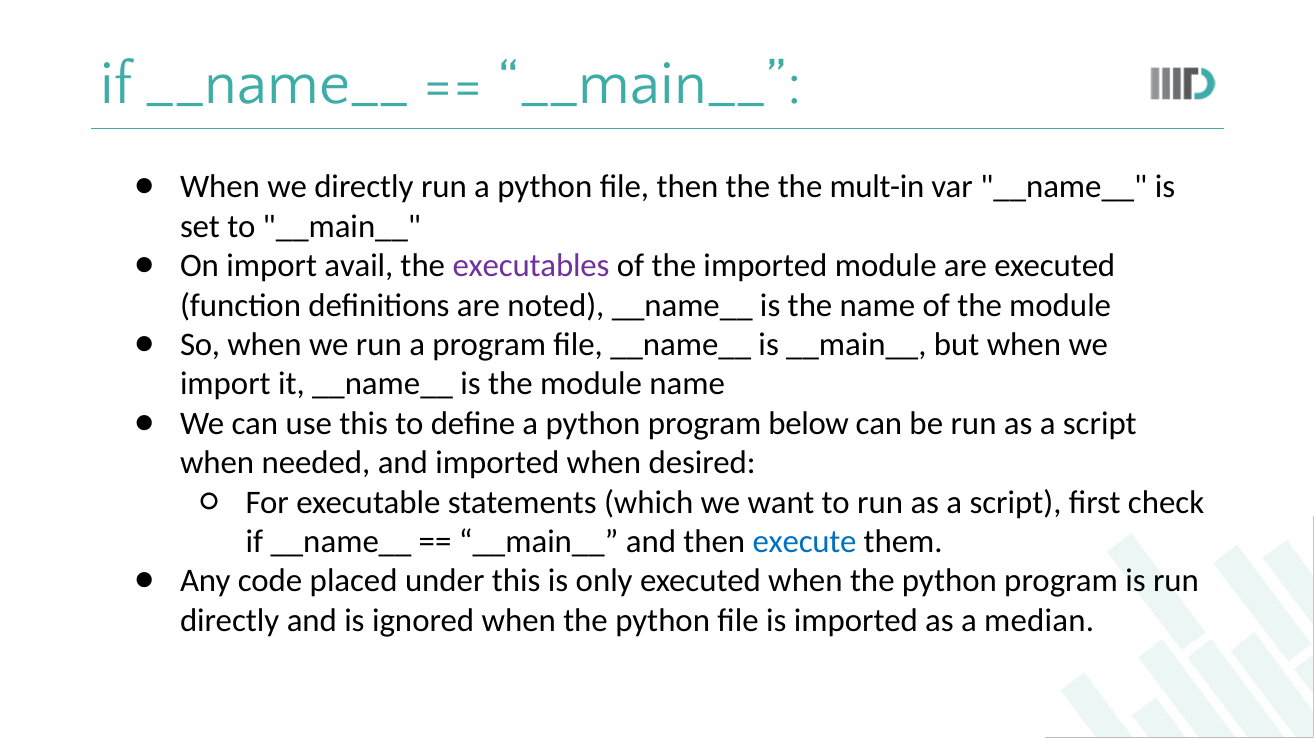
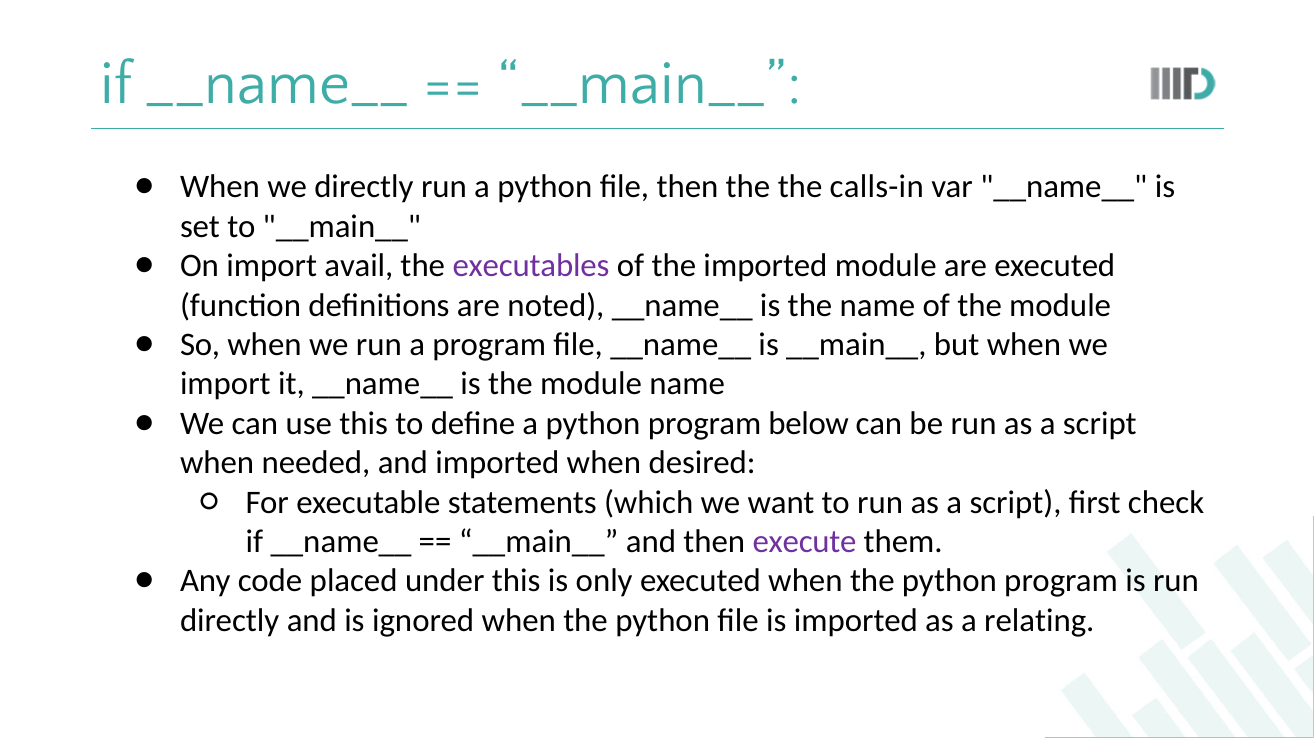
mult-in: mult-in -> calls-in
execute colour: blue -> purple
median: median -> relating
